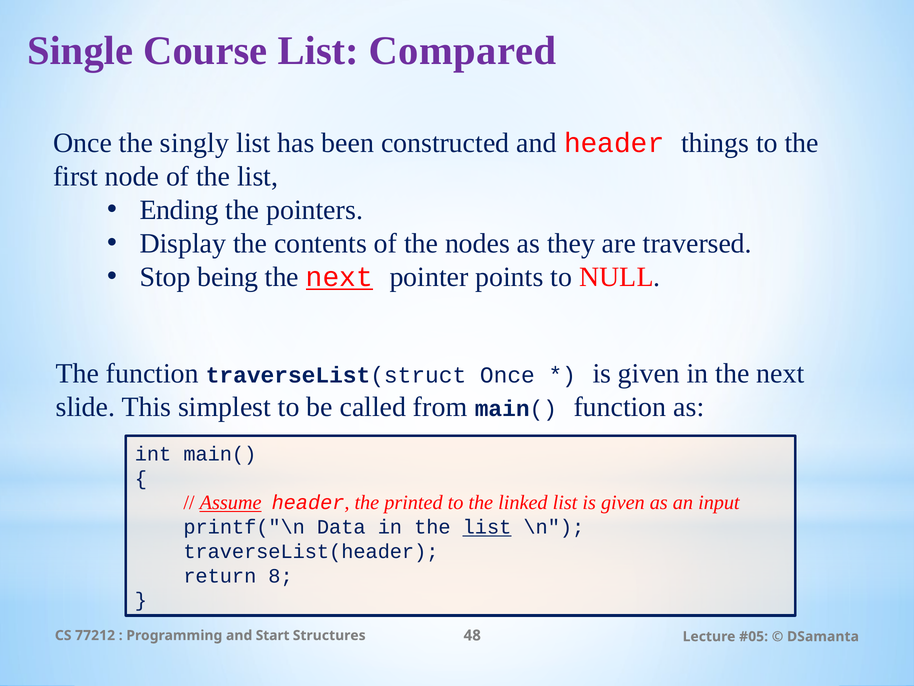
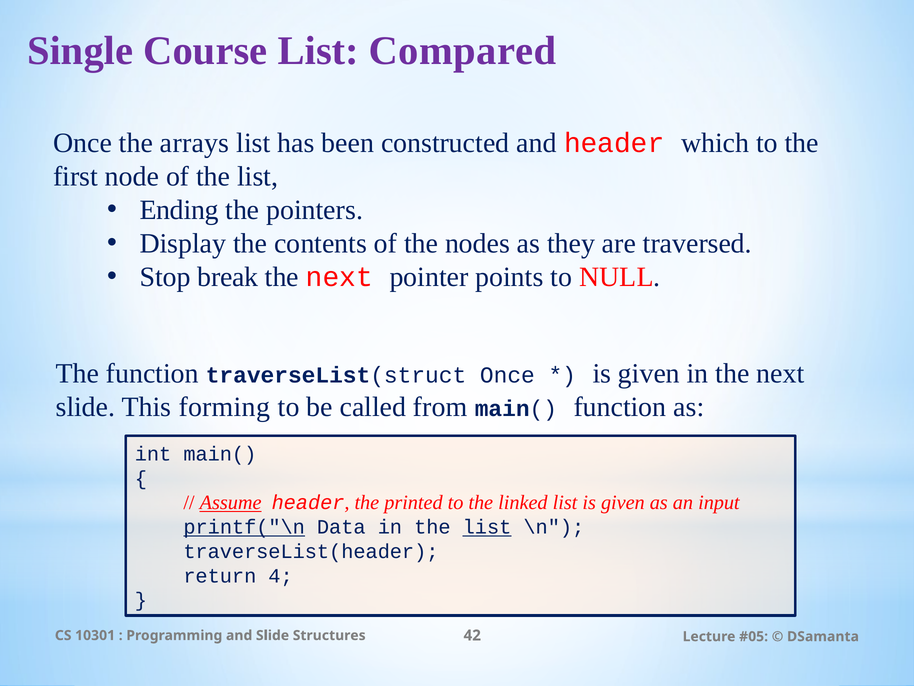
singly: singly -> arrays
things: things -> which
being: being -> break
next at (339, 277) underline: present -> none
simplest: simplest -> forming
printf("\n underline: none -> present
8: 8 -> 4
77212: 77212 -> 10301
and Start: Start -> Slide
48: 48 -> 42
